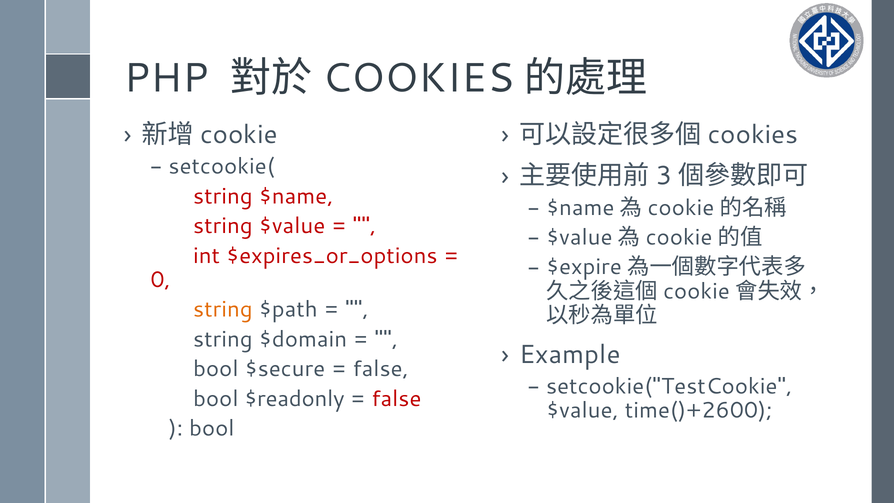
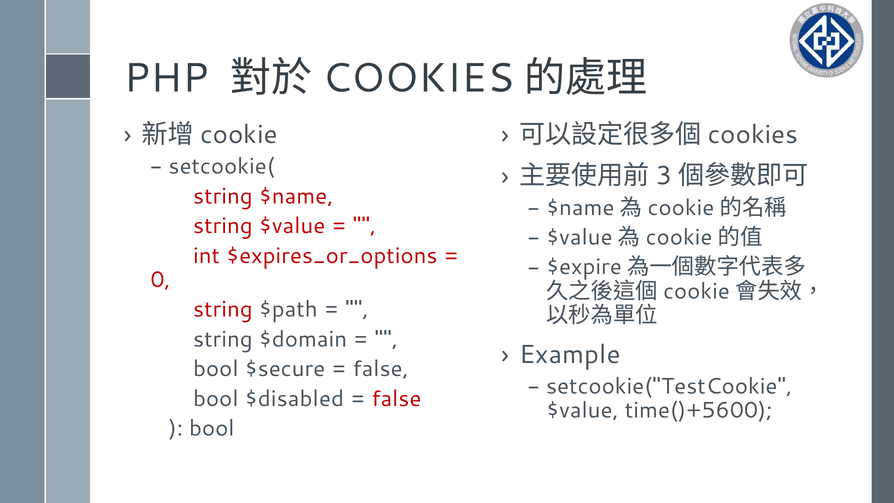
string at (223, 309) colour: orange -> red
$readonly: $readonly -> $disabled
time()+2600: time()+2600 -> time()+5600
